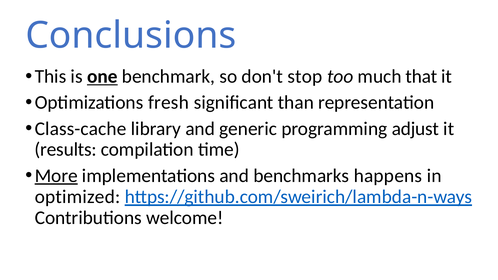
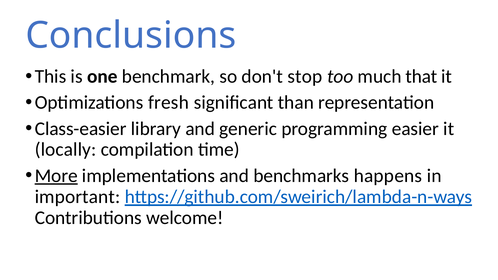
one underline: present -> none
Class-cache: Class-cache -> Class-easier
adjust: adjust -> easier
results: results -> locally
optimized: optimized -> important
